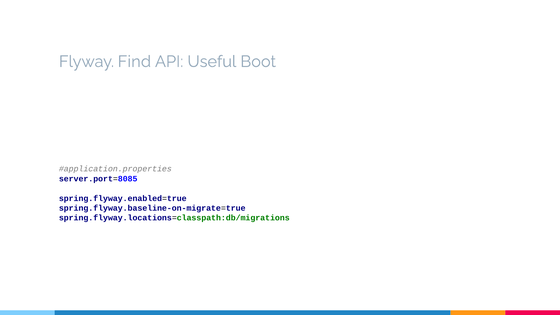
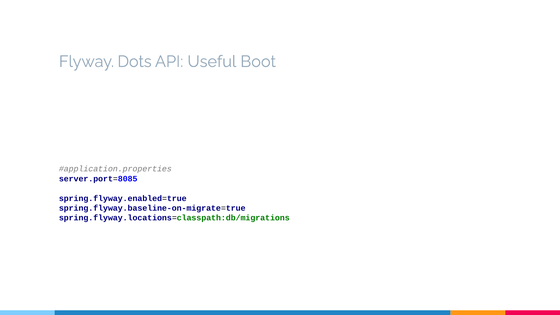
Find: Find -> Dots
